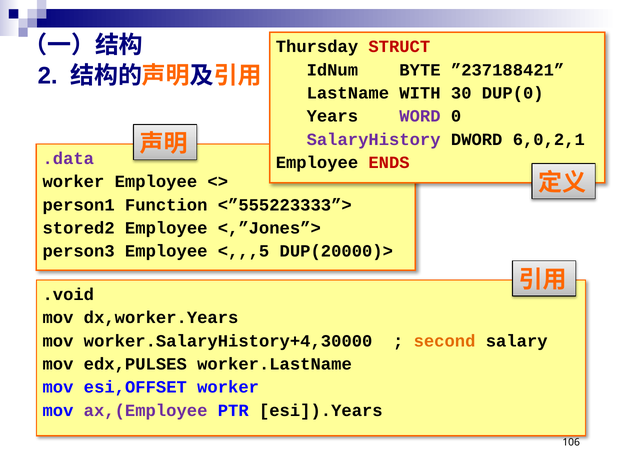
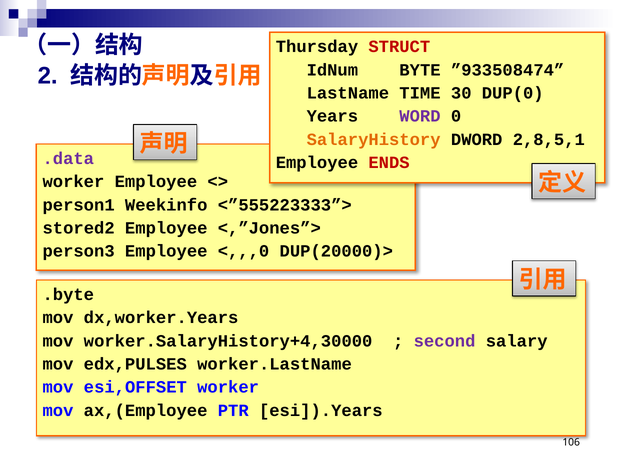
”237188421: ”237188421 -> ”933508474
WITH: WITH -> TIME
SalaryHistory colour: purple -> orange
6,0,2,1: 6,0,2,1 -> 2,8,5,1
Function: Function -> Weekinfo
<,,,5: <,,,5 -> <,,,0
.void: .void -> .byte
second colour: orange -> purple
ax,(Employee colour: purple -> black
